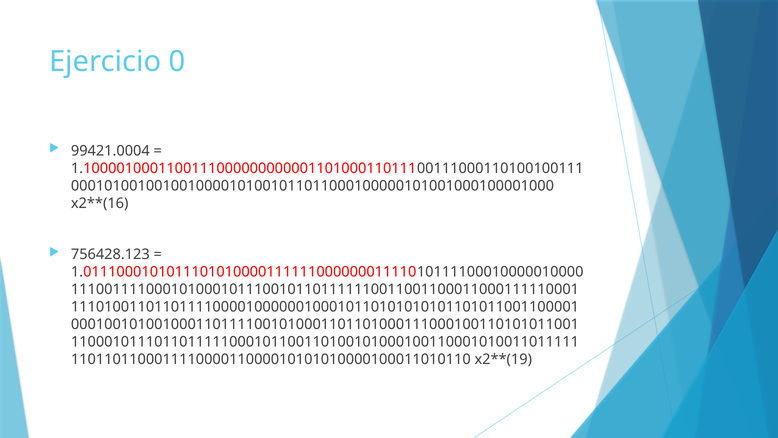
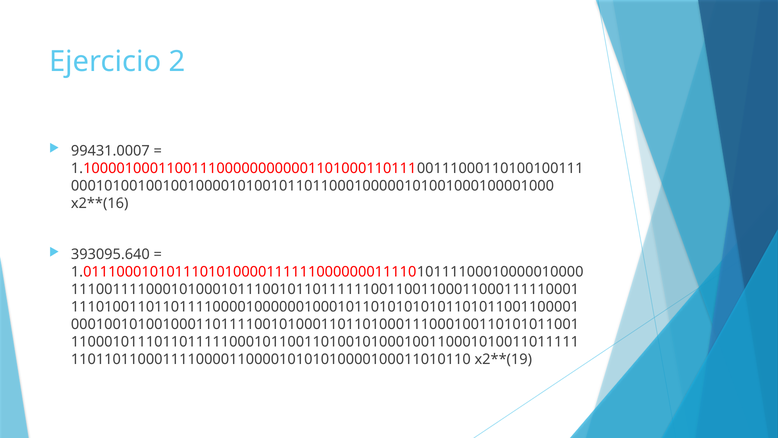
0: 0 -> 2
99421.0004: 99421.0004 -> 99431.0007
756428.123: 756428.123 -> 393095.640
